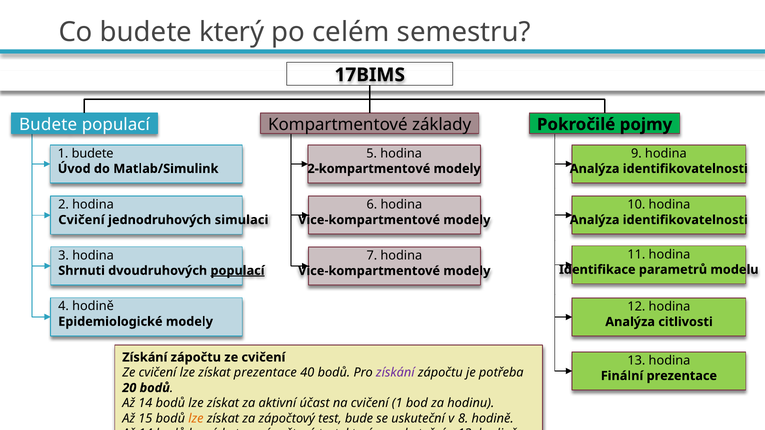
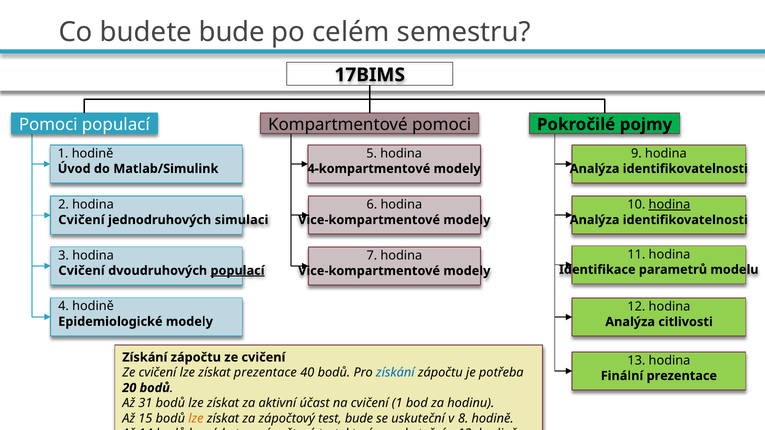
budete který: který -> bude
Budete at (48, 125): Budete -> Pomoci
Kompartmentové základy: základy -> pomoci
1 budete: budete -> hodině
2-kompartmentové: 2-kompartmentové -> 4-kompartmentové
hodina at (669, 205) underline: none -> present
Shrnuti at (82, 271): Shrnuti -> Cvičení
získání at (395, 373) colour: purple -> blue
14 at (145, 404): 14 -> 31
